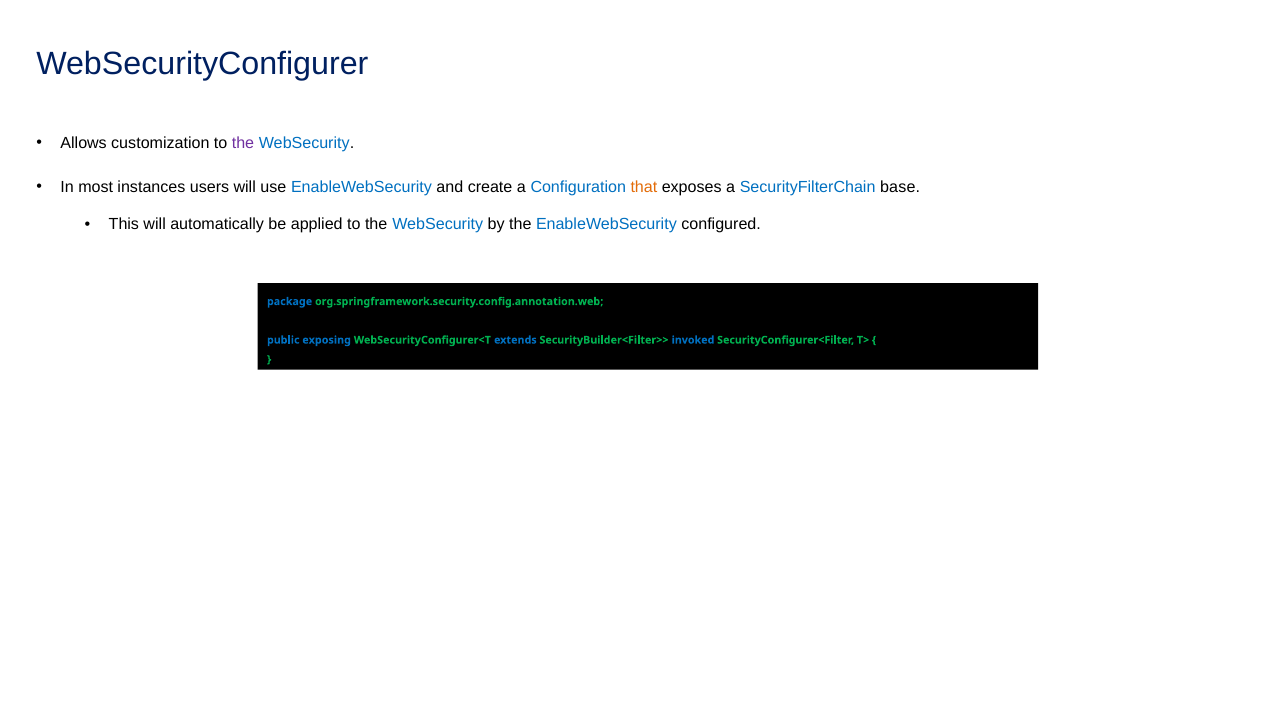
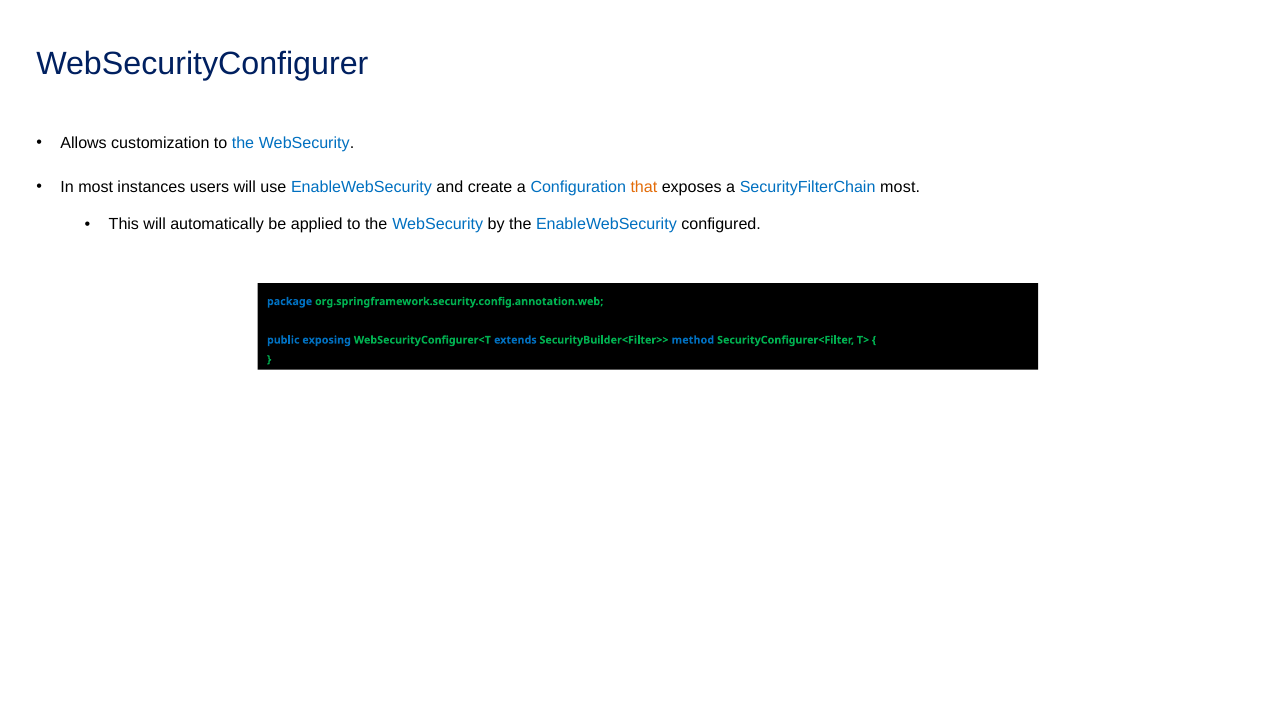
the at (243, 143) colour: purple -> blue
SecurityFilterChain base: base -> most
invoked: invoked -> method
